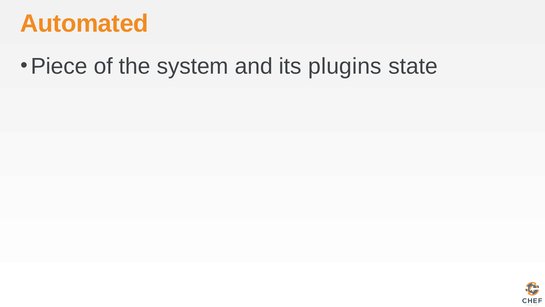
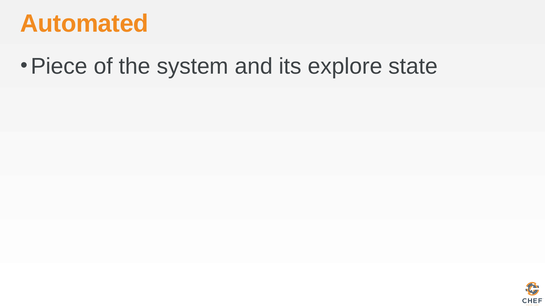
plugins: plugins -> explore
